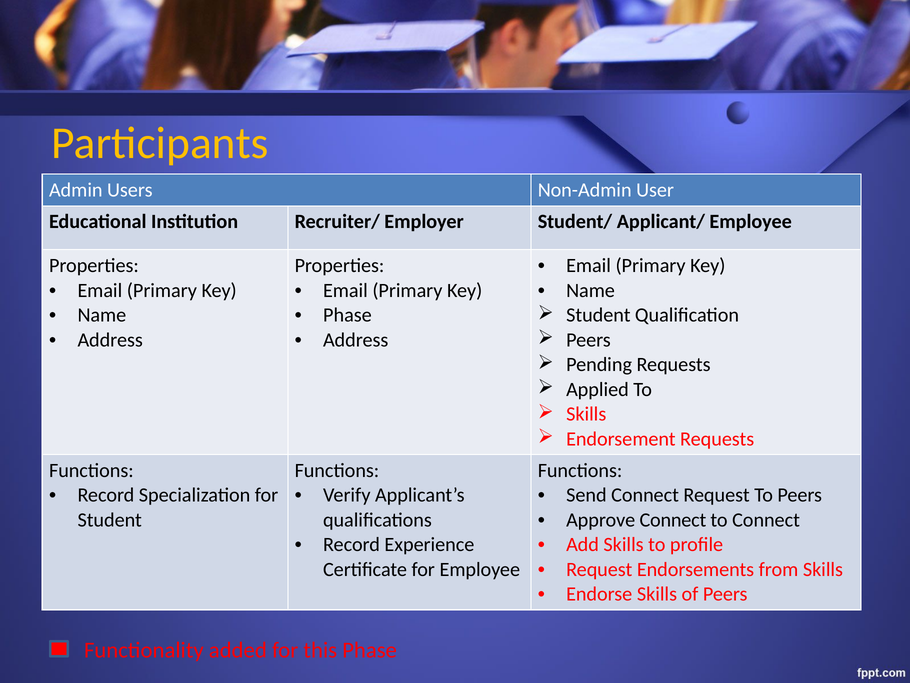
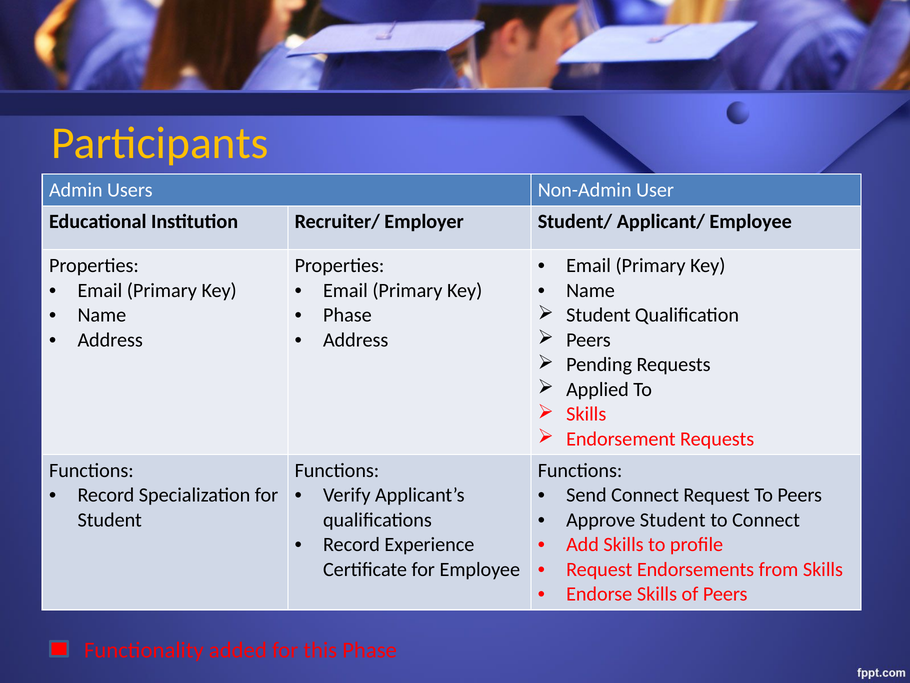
Approve Connect: Connect -> Student
